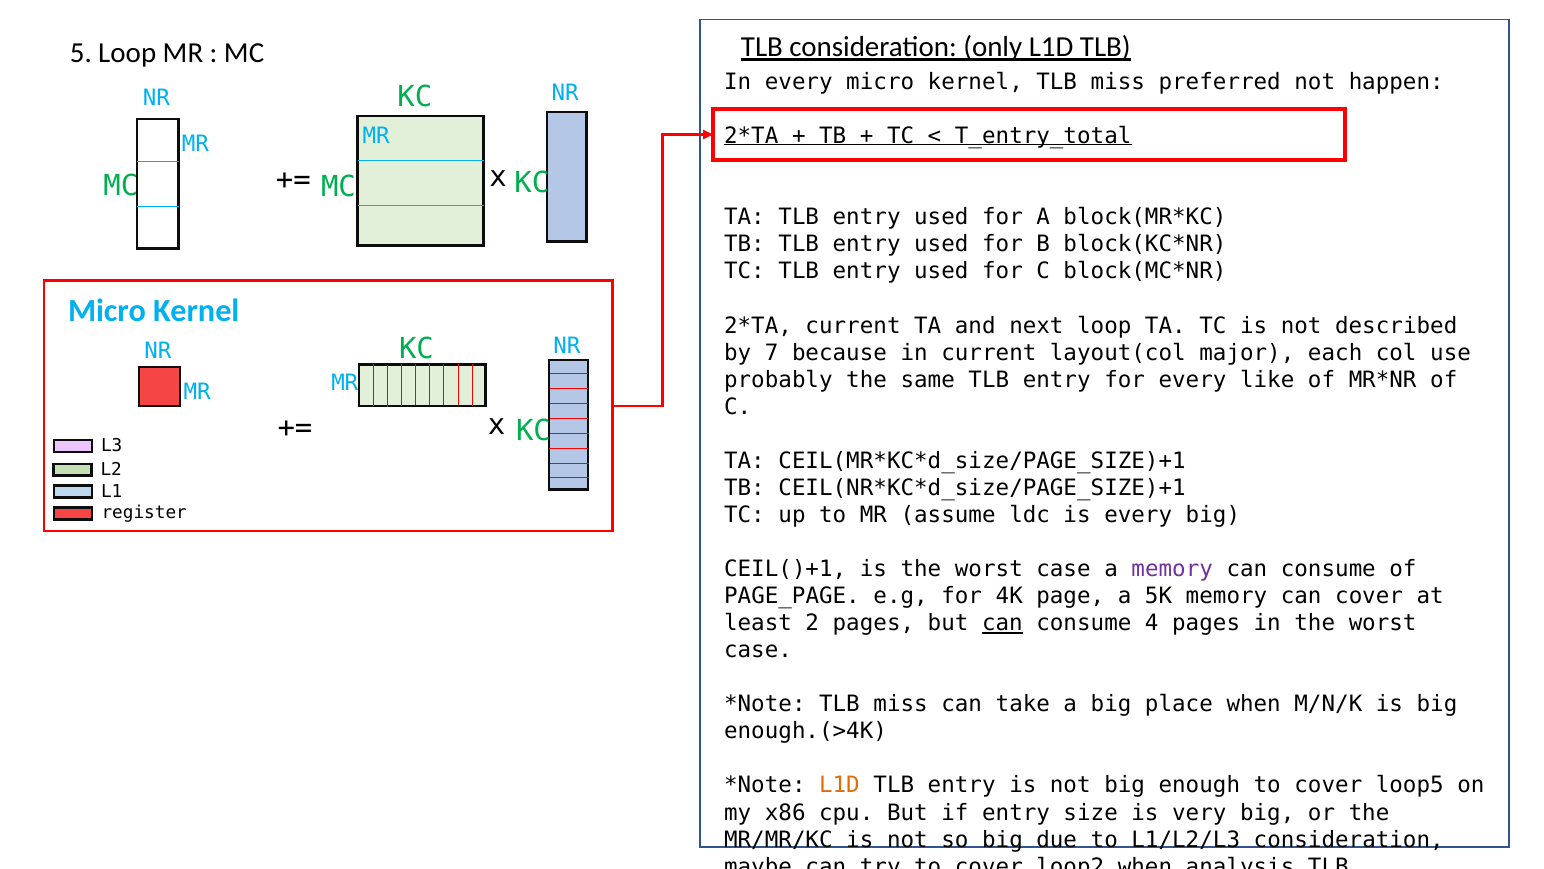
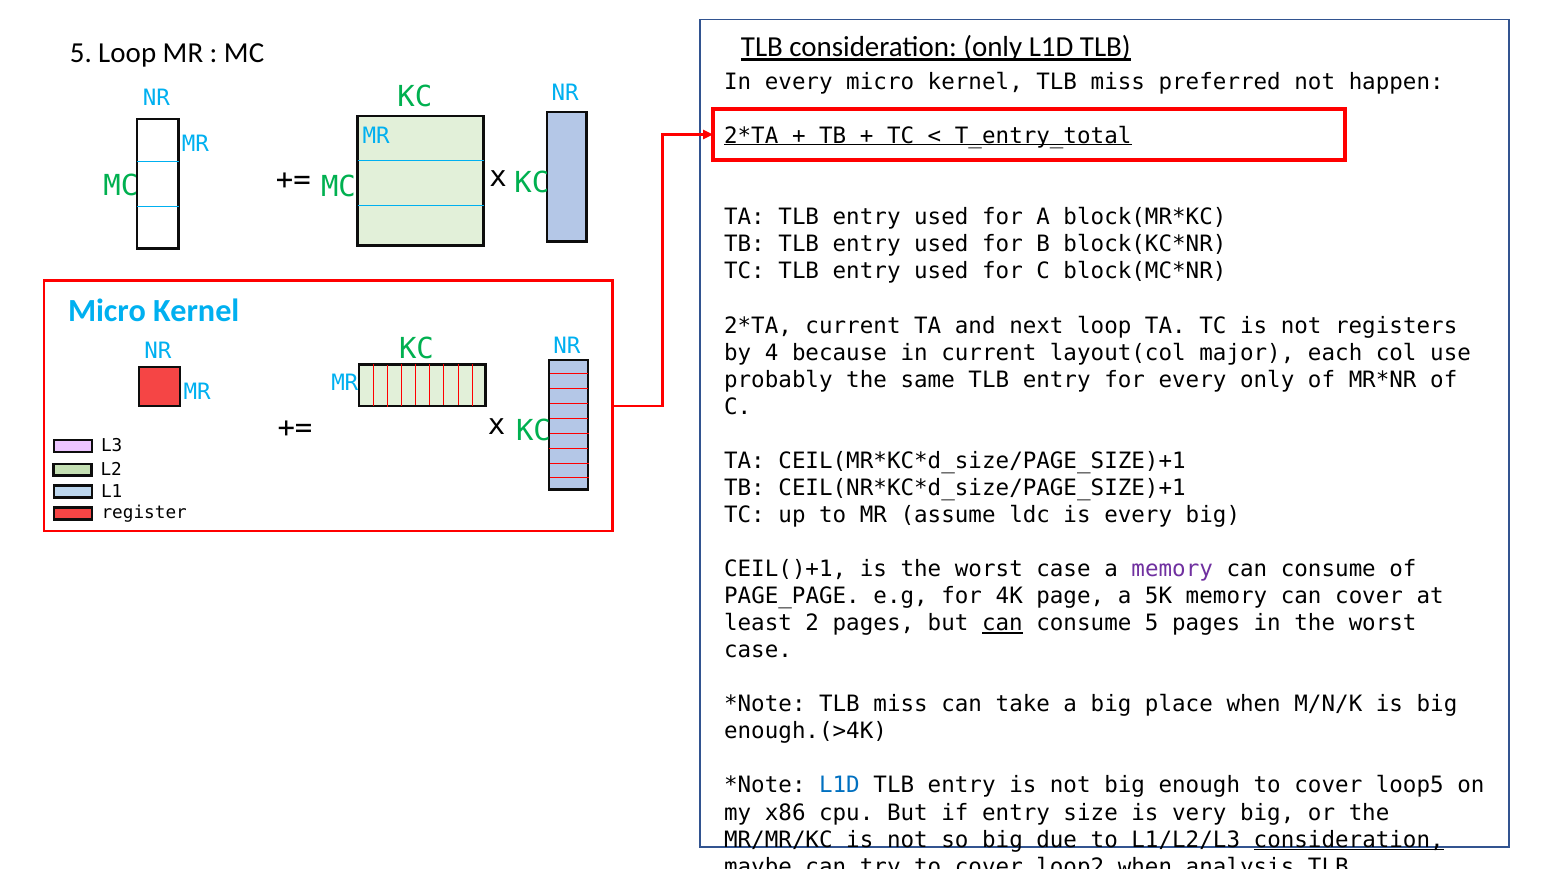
described: described -> registers
7: 7 -> 4
every like: like -> only
consume 4: 4 -> 5
L1D at (839, 785) colour: orange -> blue
consideration at (1349, 839) underline: none -> present
